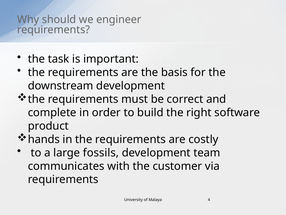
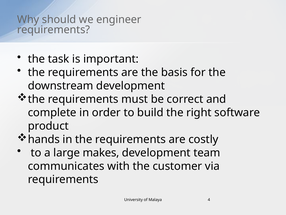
fossils: fossils -> makes
